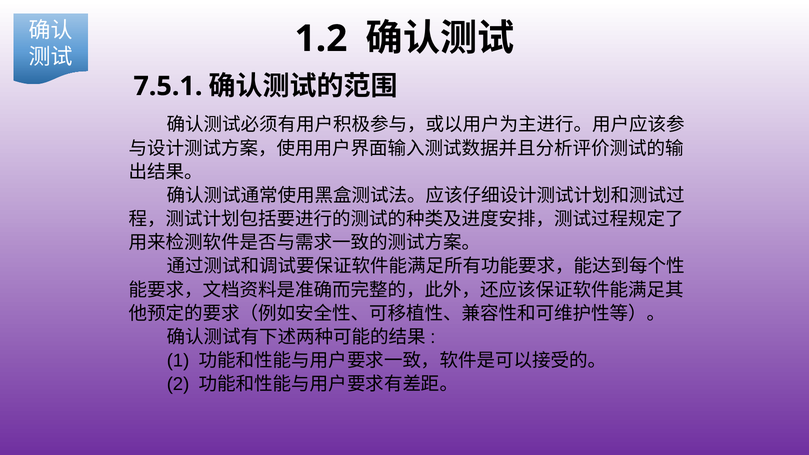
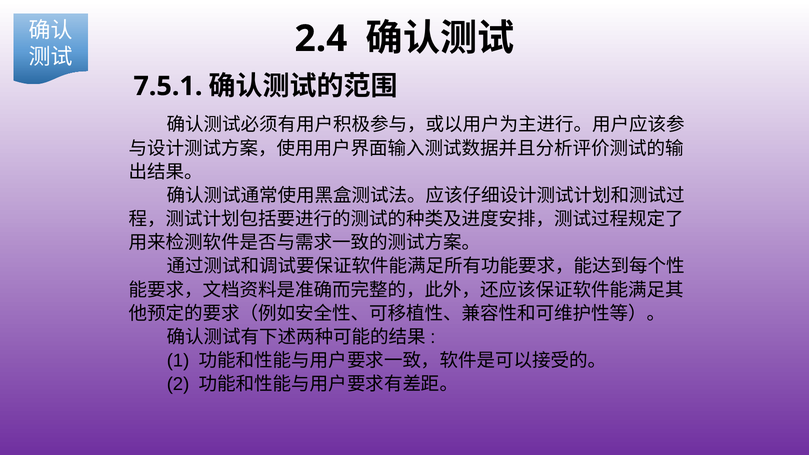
1.2: 1.2 -> 2.4
